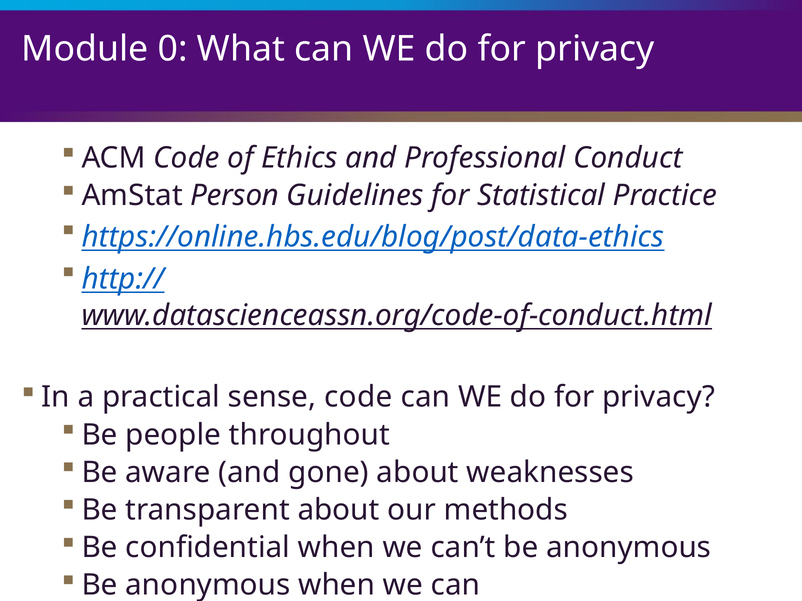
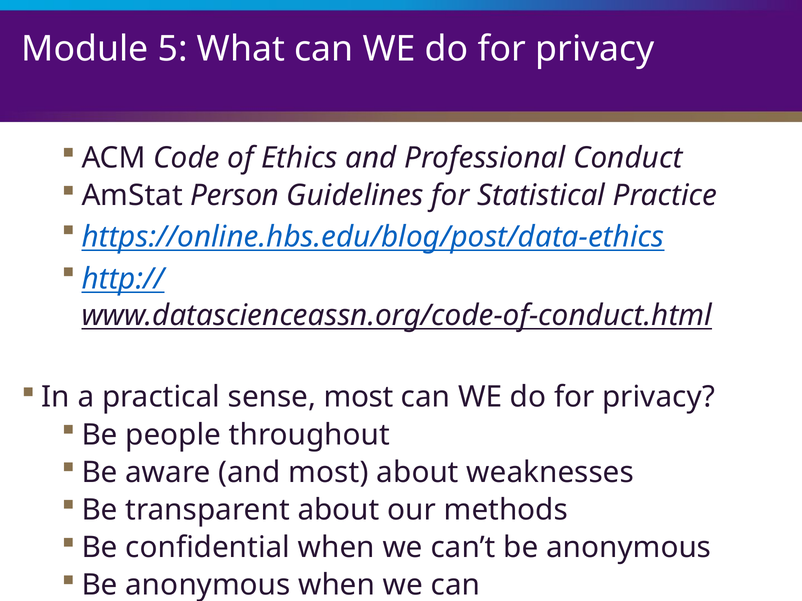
0: 0 -> 5
sense code: code -> most
and gone: gone -> most
